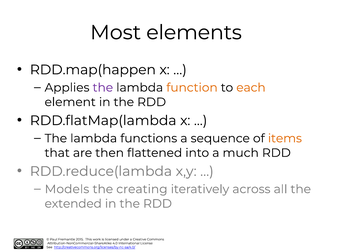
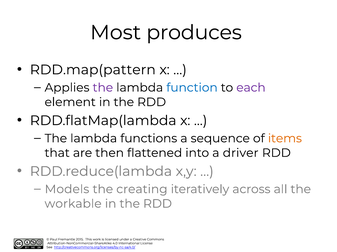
elements: elements -> produces
RDD.map(happen: RDD.map(happen -> RDD.map(pattern
function colour: orange -> blue
each colour: orange -> purple
much: much -> driver
extended: extended -> workable
